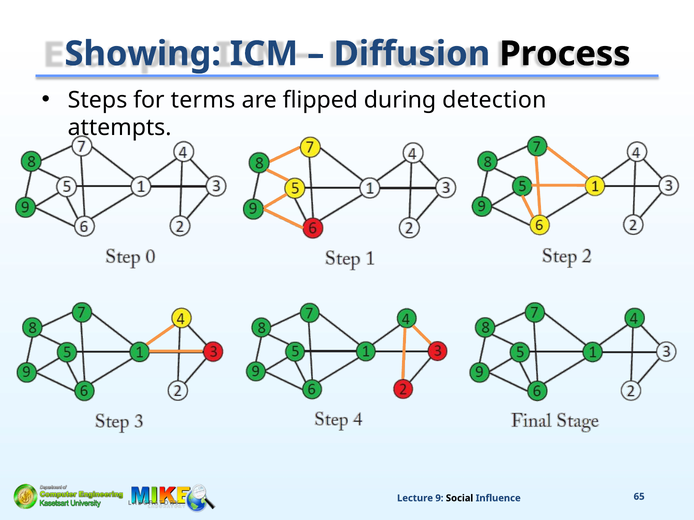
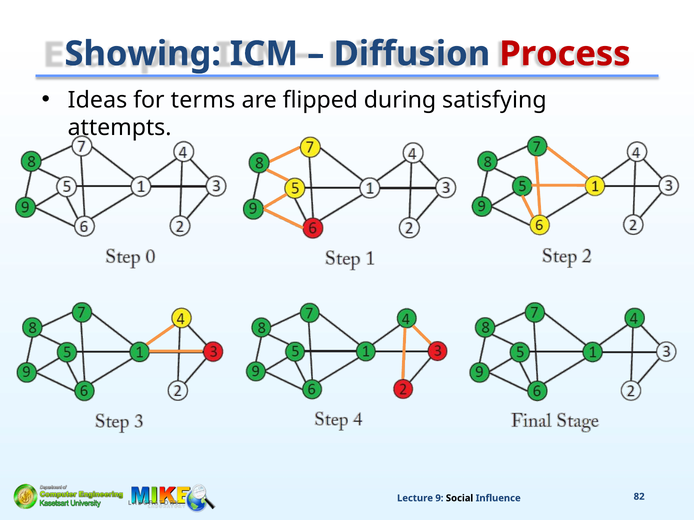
Process colour: black -> red
Steps: Steps -> Ideas
detection: detection -> satisfying
65: 65 -> 82
